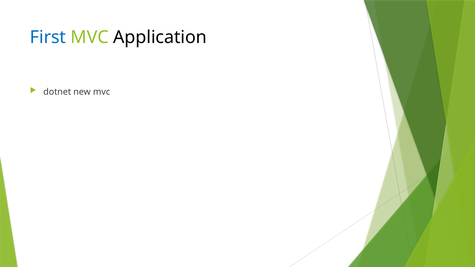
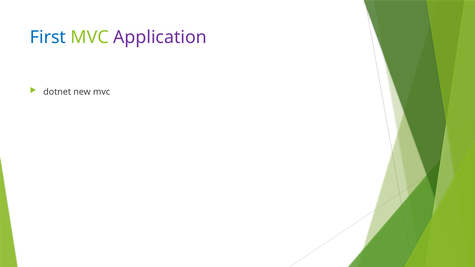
Application colour: black -> purple
